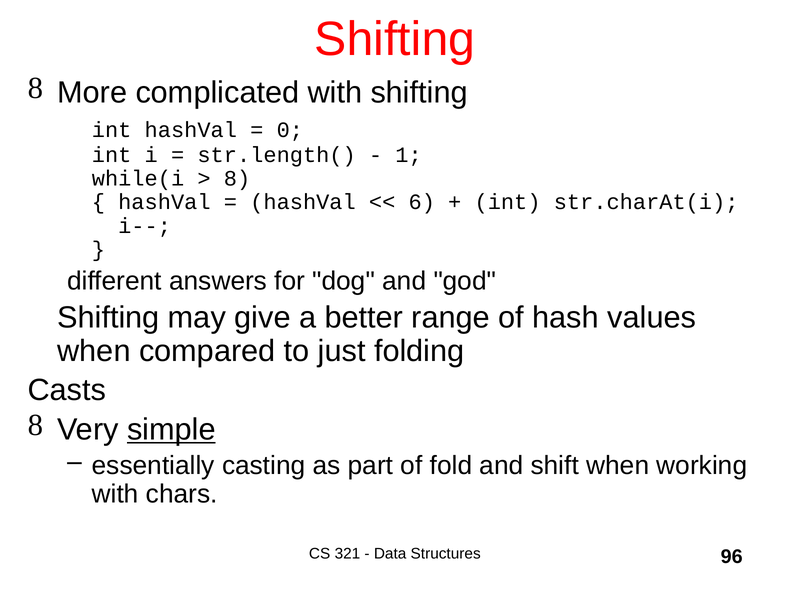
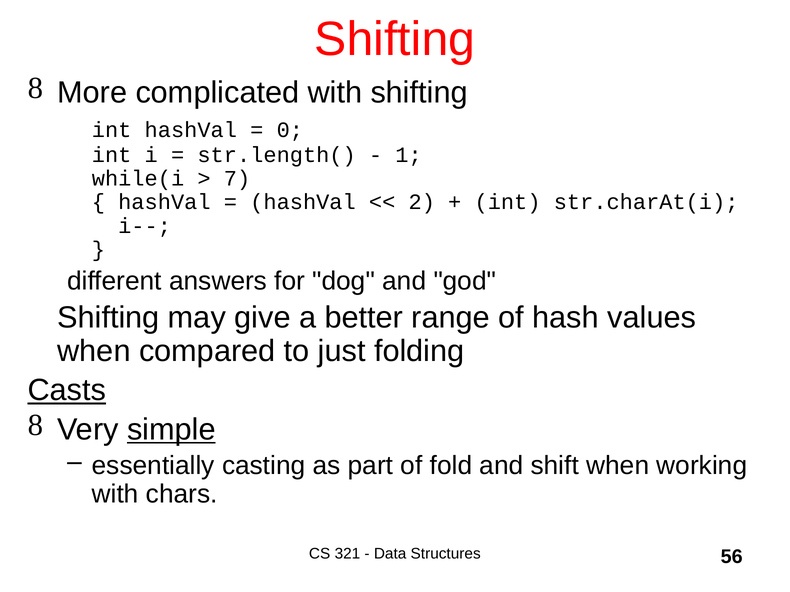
8: 8 -> 7
6: 6 -> 2
Casts underline: none -> present
96: 96 -> 56
